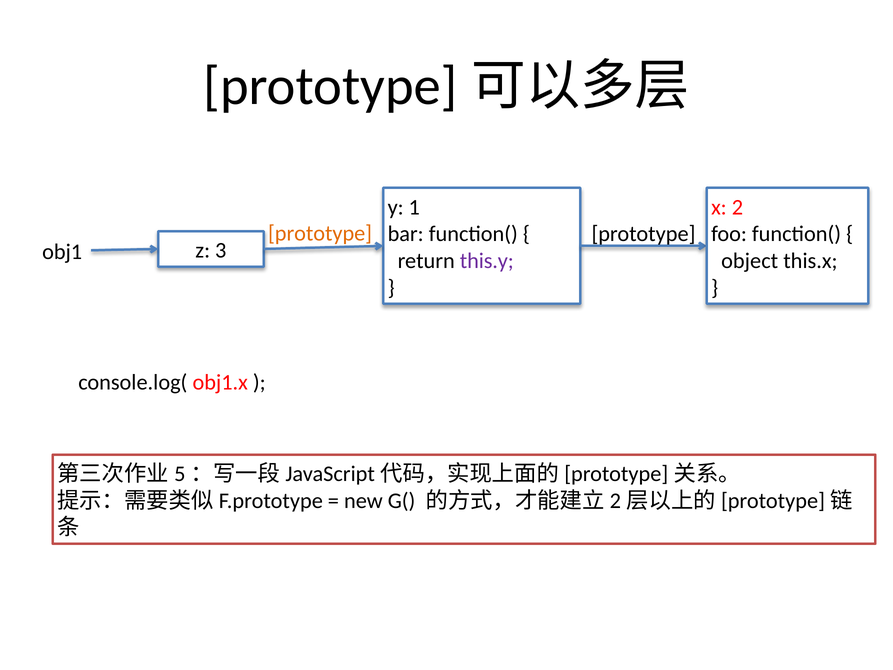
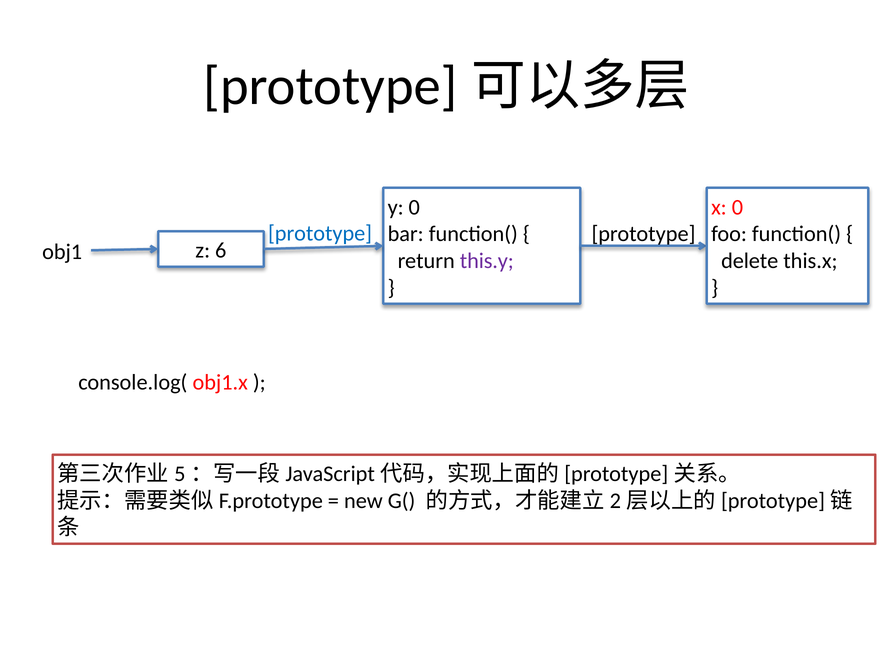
y 1: 1 -> 0
x 2: 2 -> 0
prototype at (320, 233) colour: orange -> blue
3: 3 -> 6
object: object -> delete
